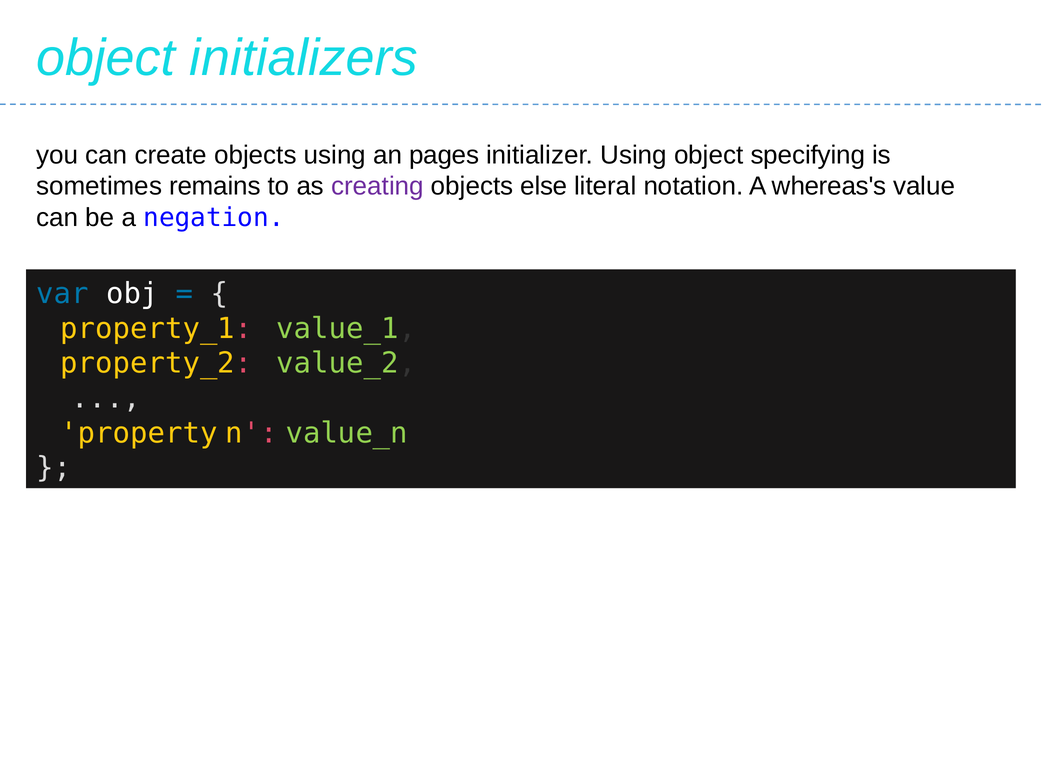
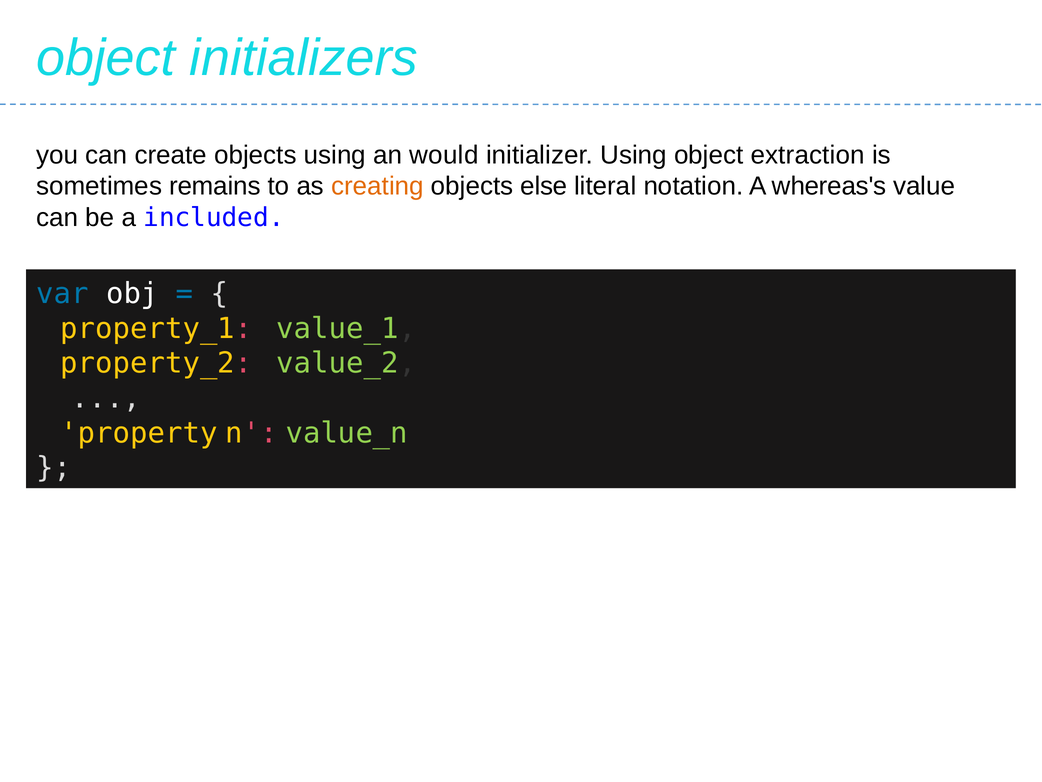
pages: pages -> would
specifying: specifying -> extraction
creating colour: purple -> orange
negation: negation -> included
